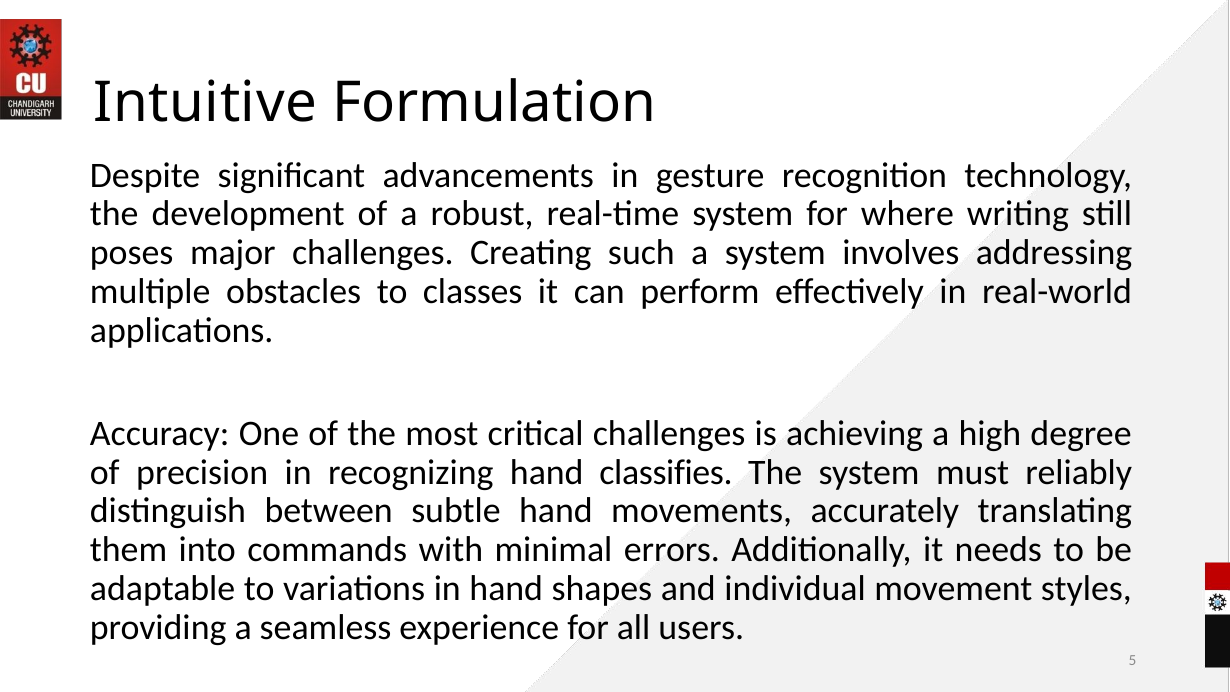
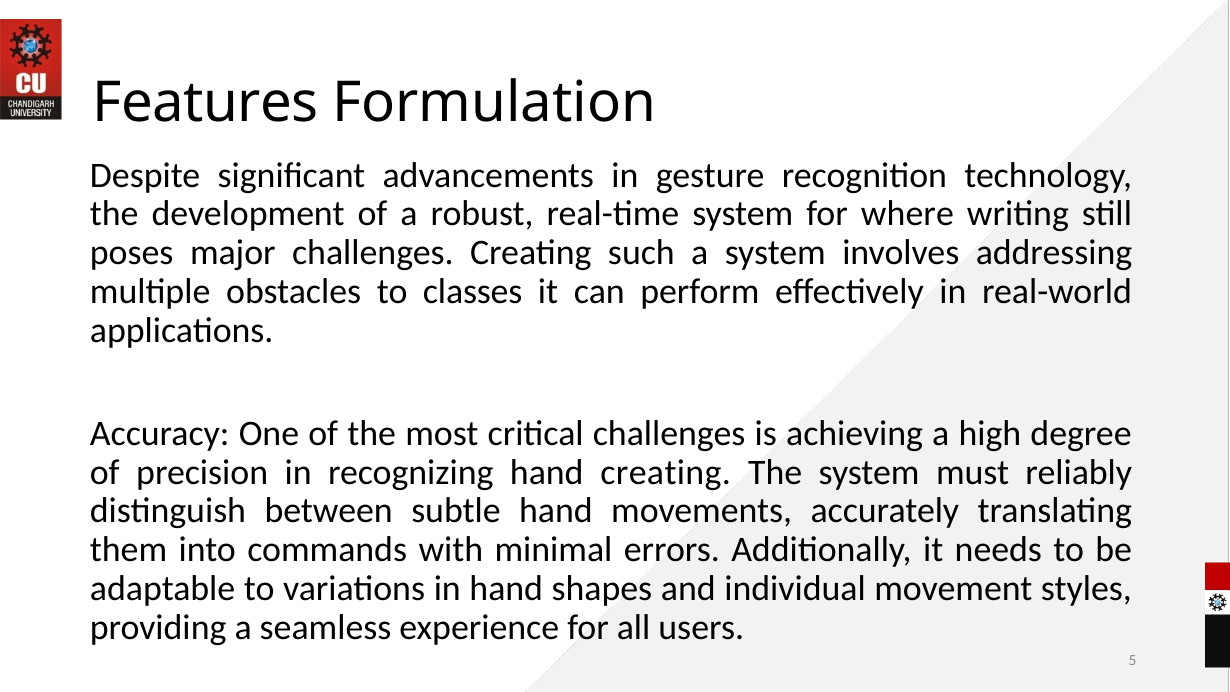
Intuitive: Intuitive -> Features
hand classifies: classifies -> creating
